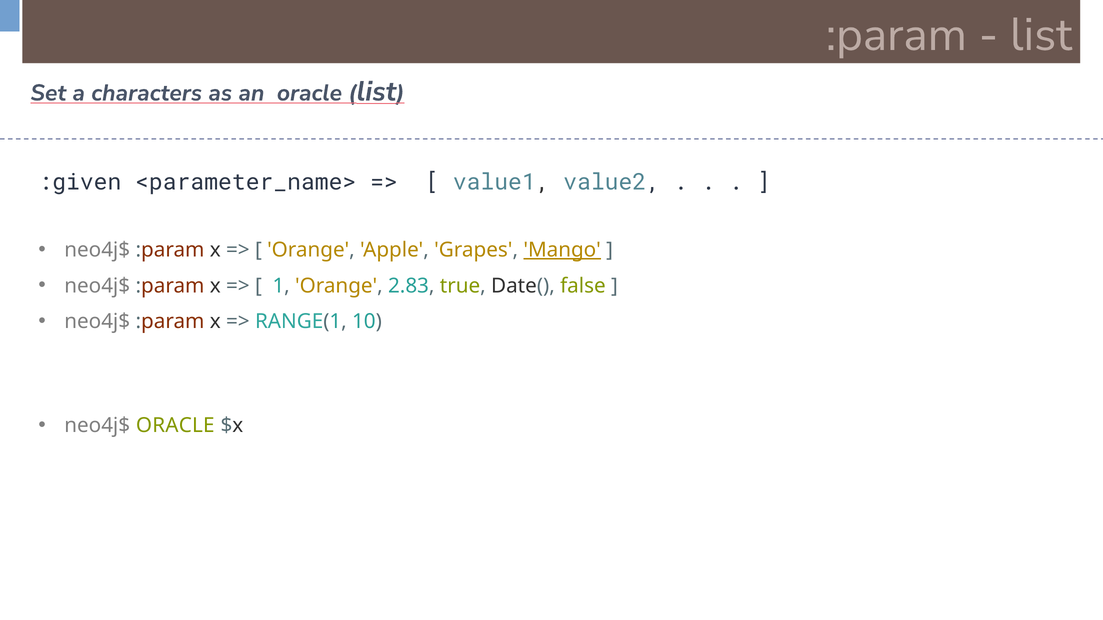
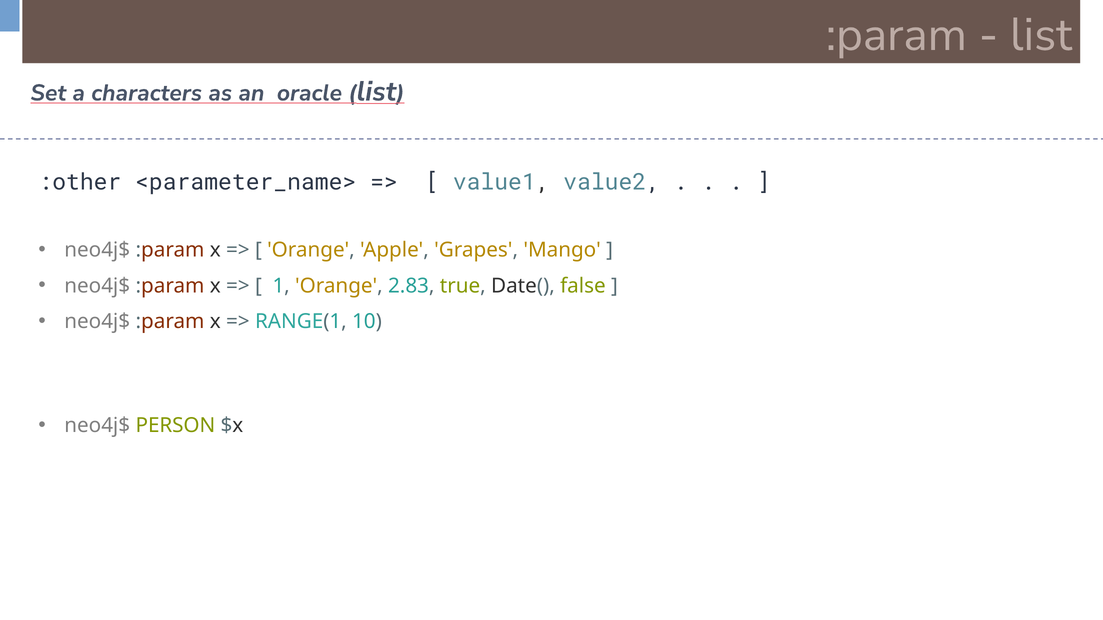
:given: :given -> :other
Mango underline: present -> none
neo4j$ ORACLE: ORACLE -> PERSON
